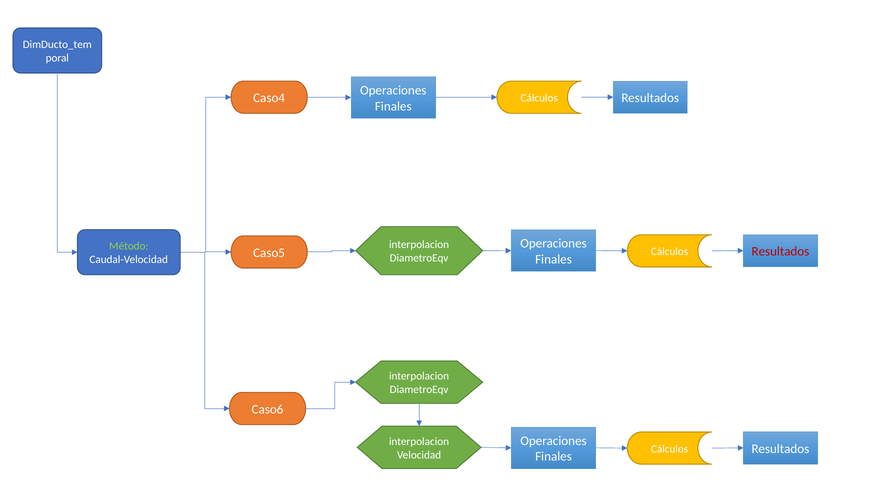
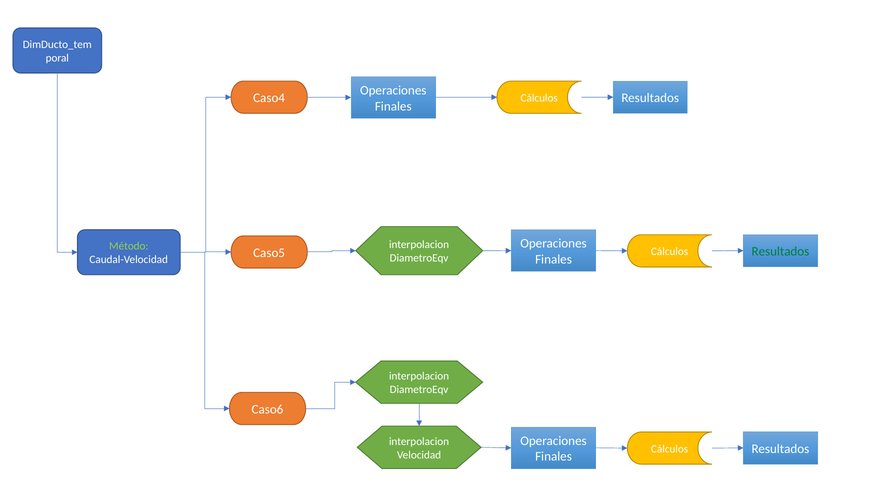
Resultados at (780, 251) colour: red -> green
